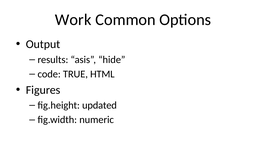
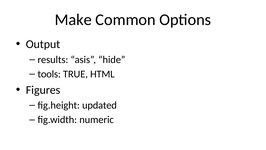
Work: Work -> Make
code: code -> tools
